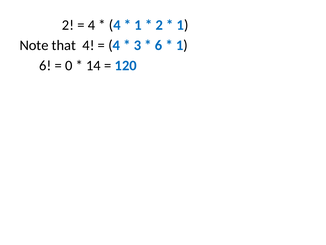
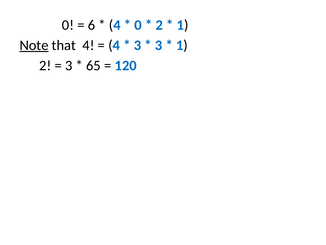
2 at (68, 25): 2 -> 0
4 at (91, 25): 4 -> 6
1 at (138, 25): 1 -> 0
Note underline: none -> present
6 at (159, 45): 6 -> 3
6 at (45, 66): 6 -> 2
0 at (69, 66): 0 -> 3
14: 14 -> 65
